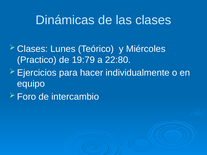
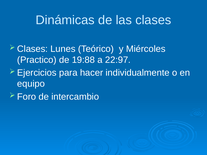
19:79: 19:79 -> 19:88
22:80: 22:80 -> 22:97
